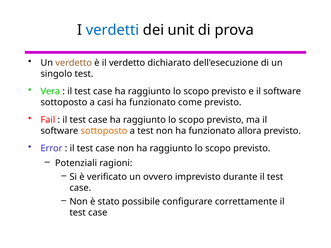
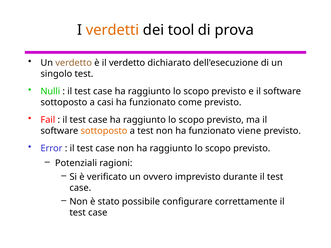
verdetti colour: blue -> orange
unit: unit -> tool
Vera: Vera -> Nulli
allora: allora -> viene
